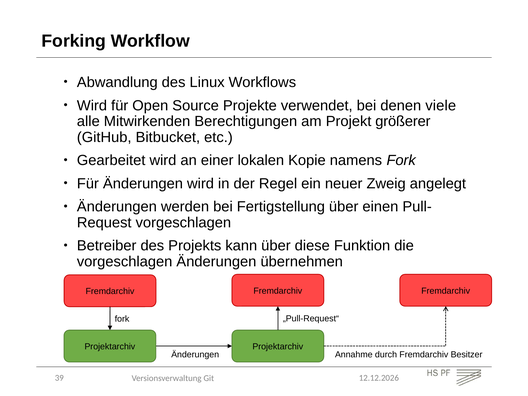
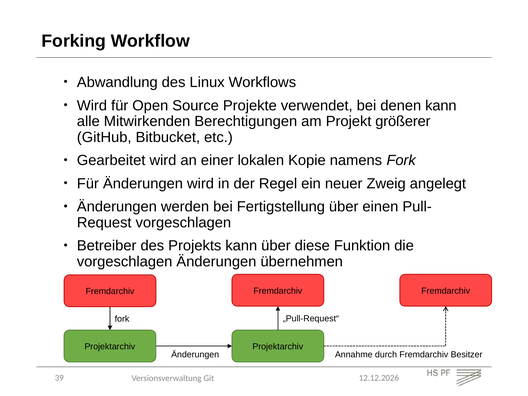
denen viele: viele -> kann
